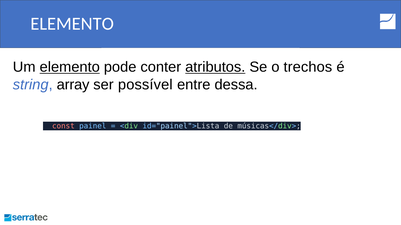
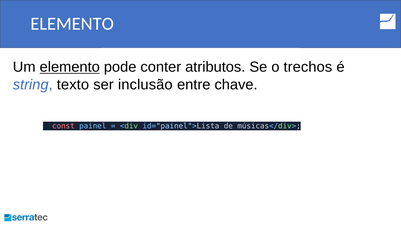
atributos underline: present -> none
array: array -> texto
possível: possível -> inclusão
dessa: dessa -> chave
